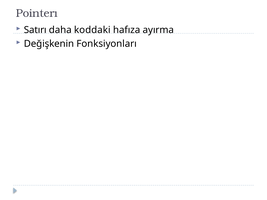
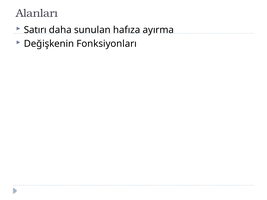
Pointerı: Pointerı -> Alanları
koddaki: koddaki -> sunulan
